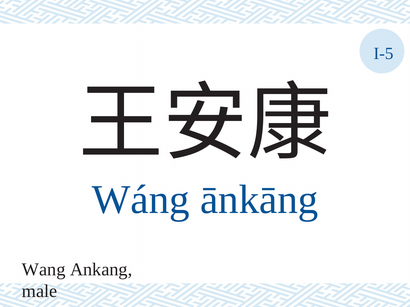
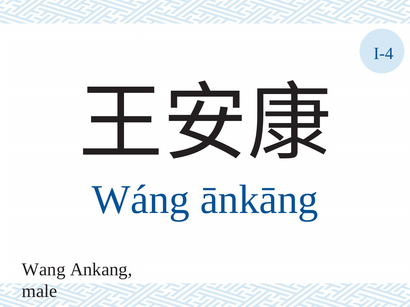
I-5: I-5 -> I-4
